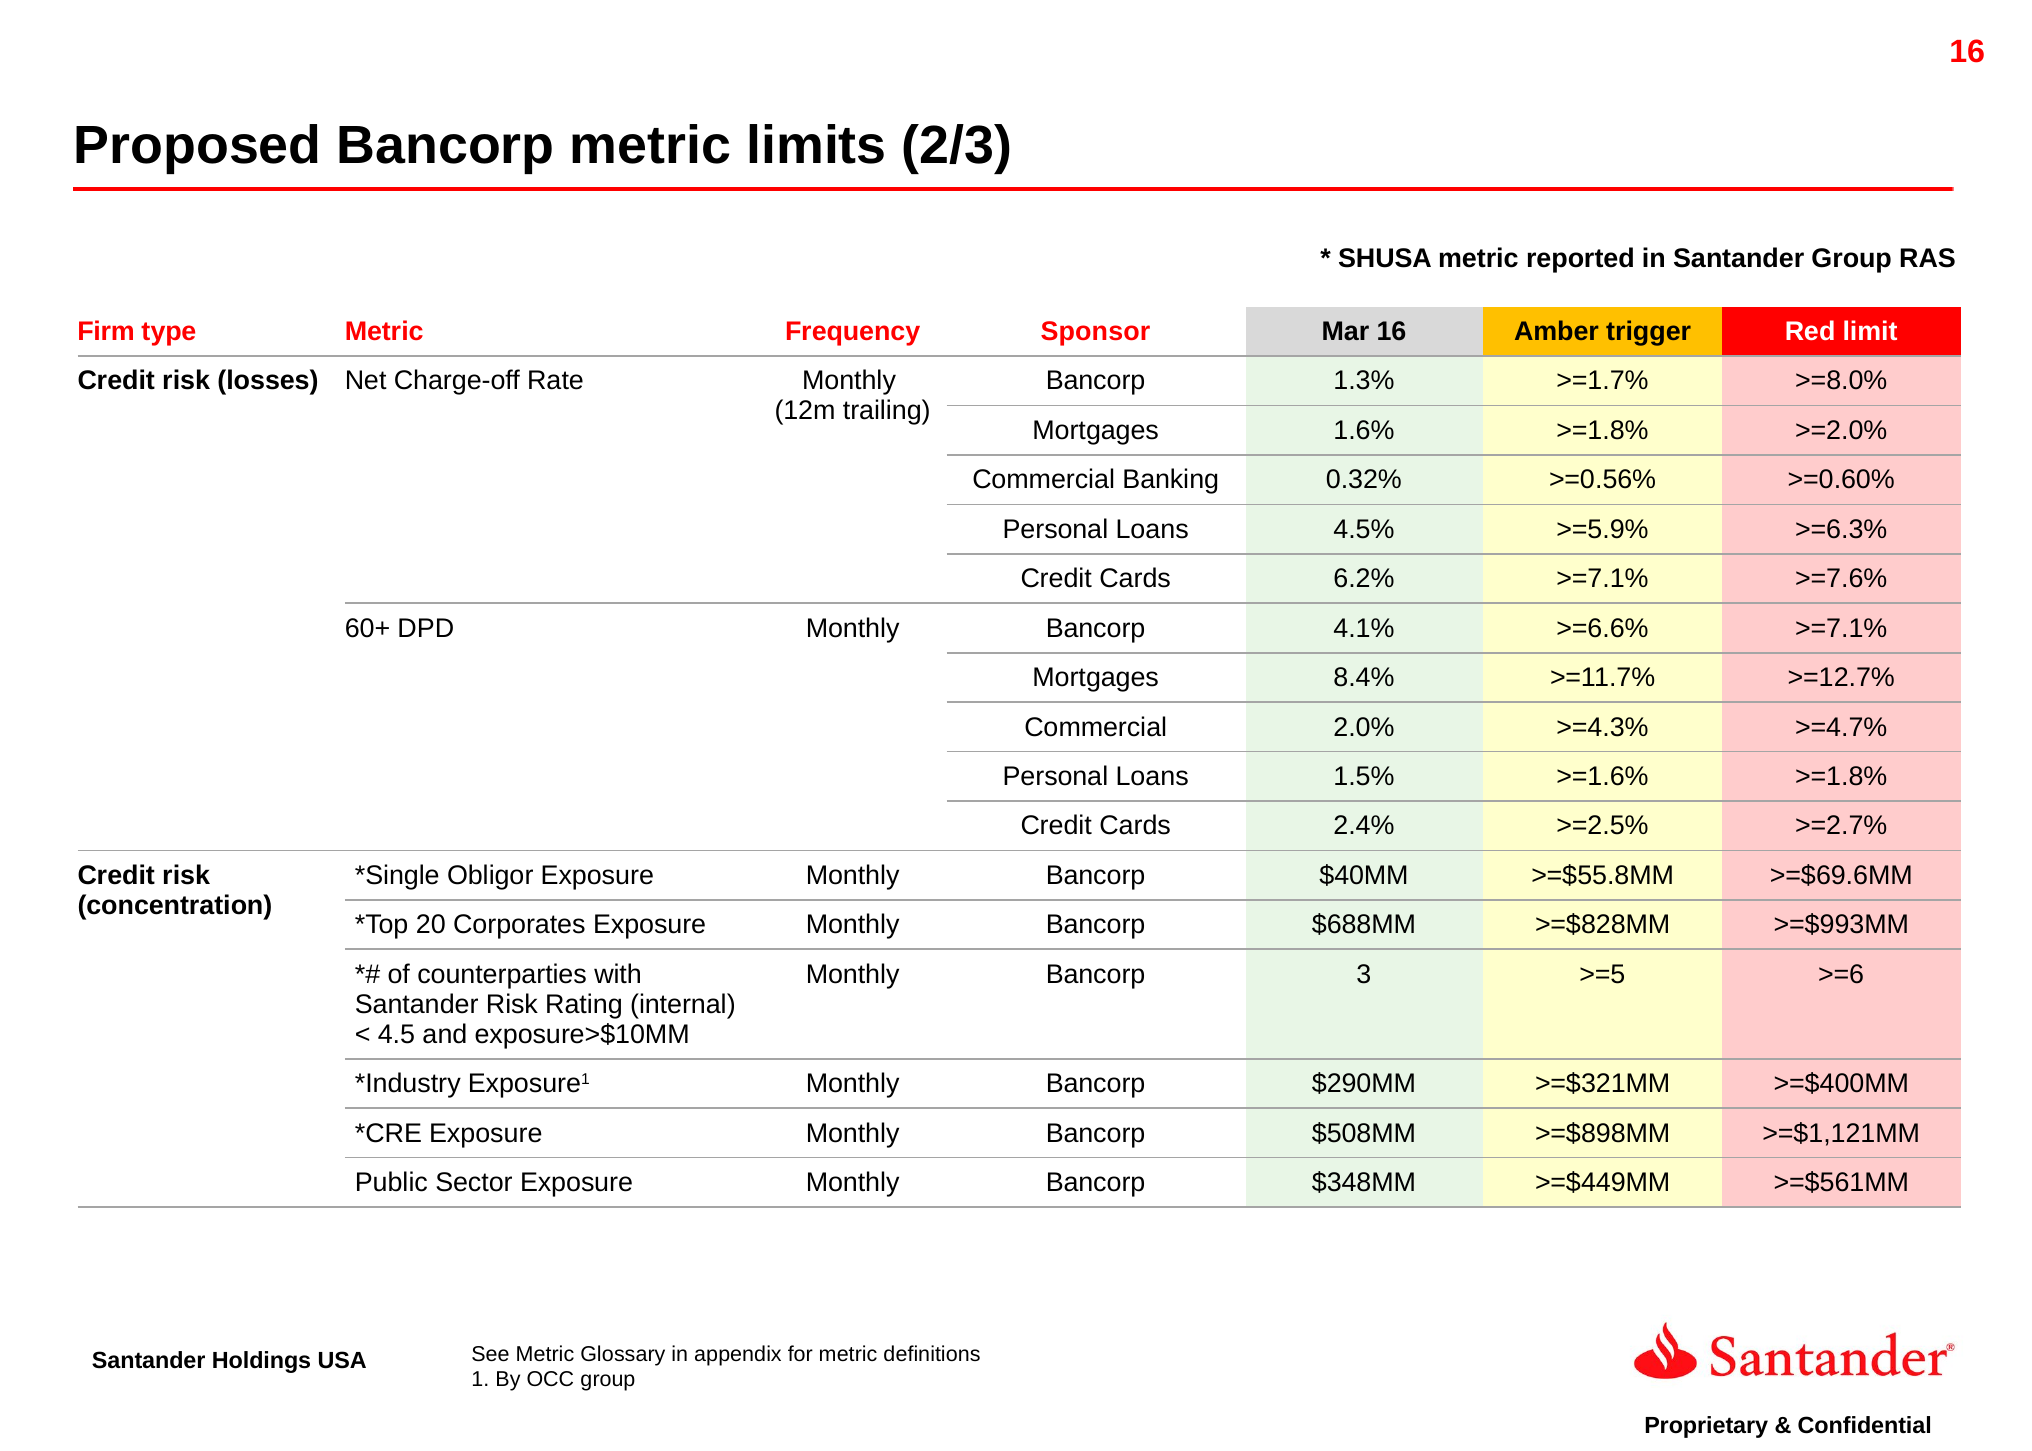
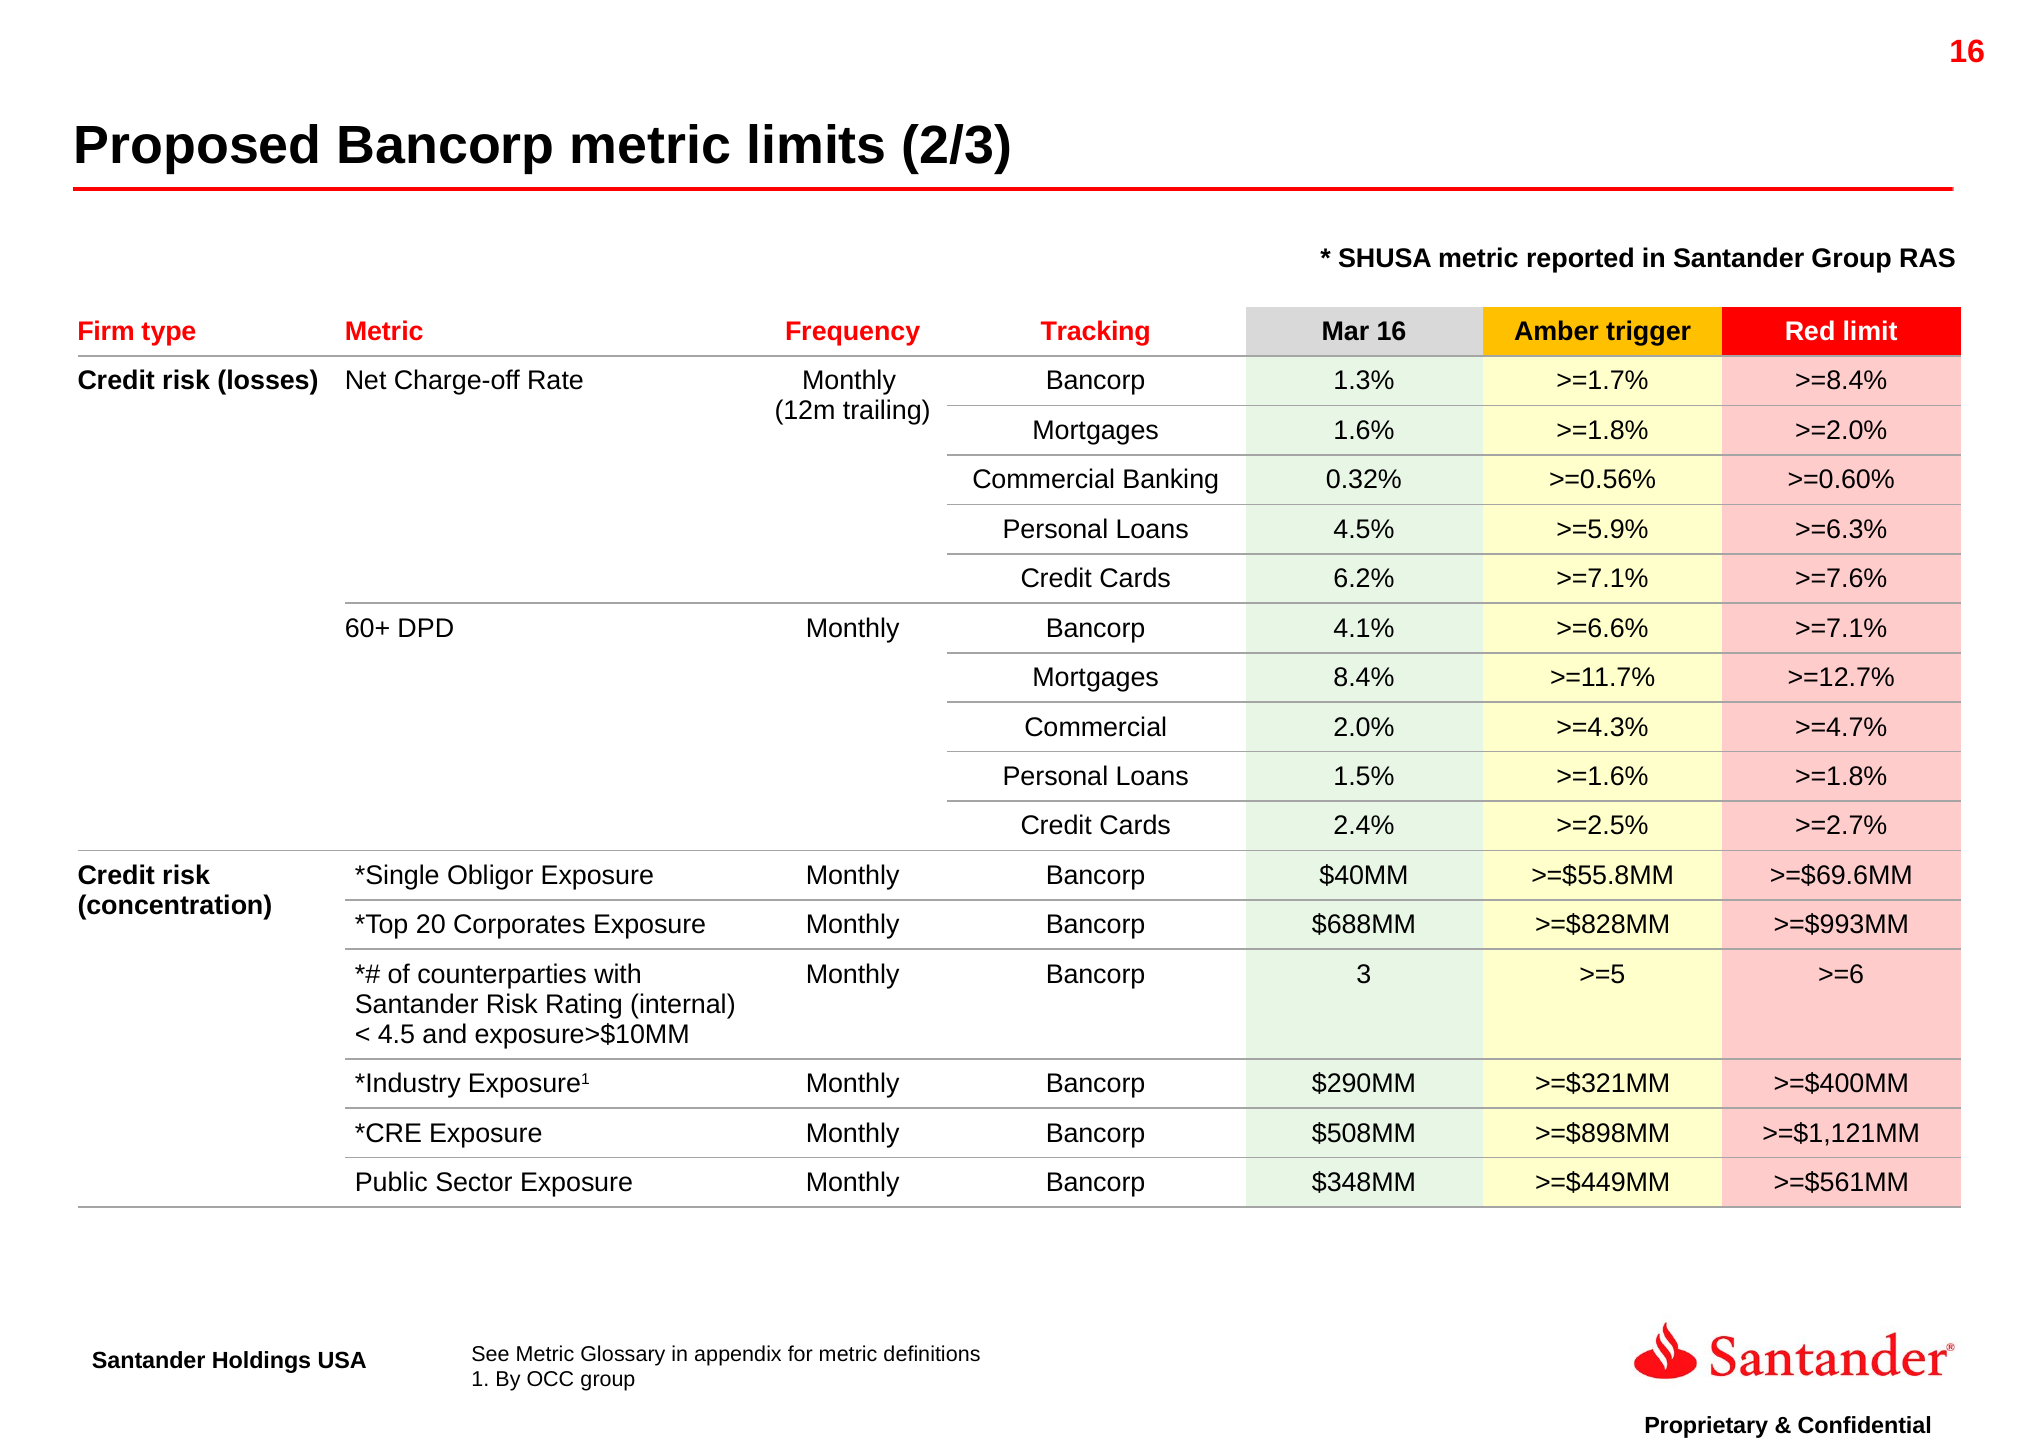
Sponsor: Sponsor -> Tracking
>=8.0%: >=8.0% -> >=8.4%
